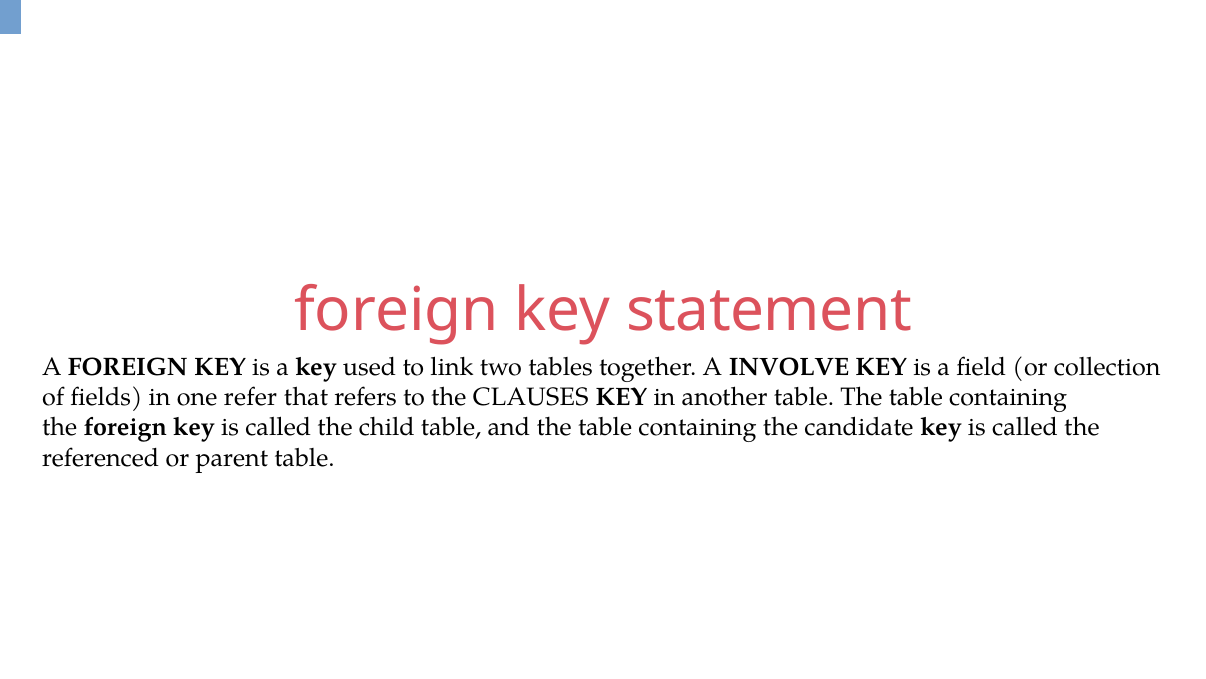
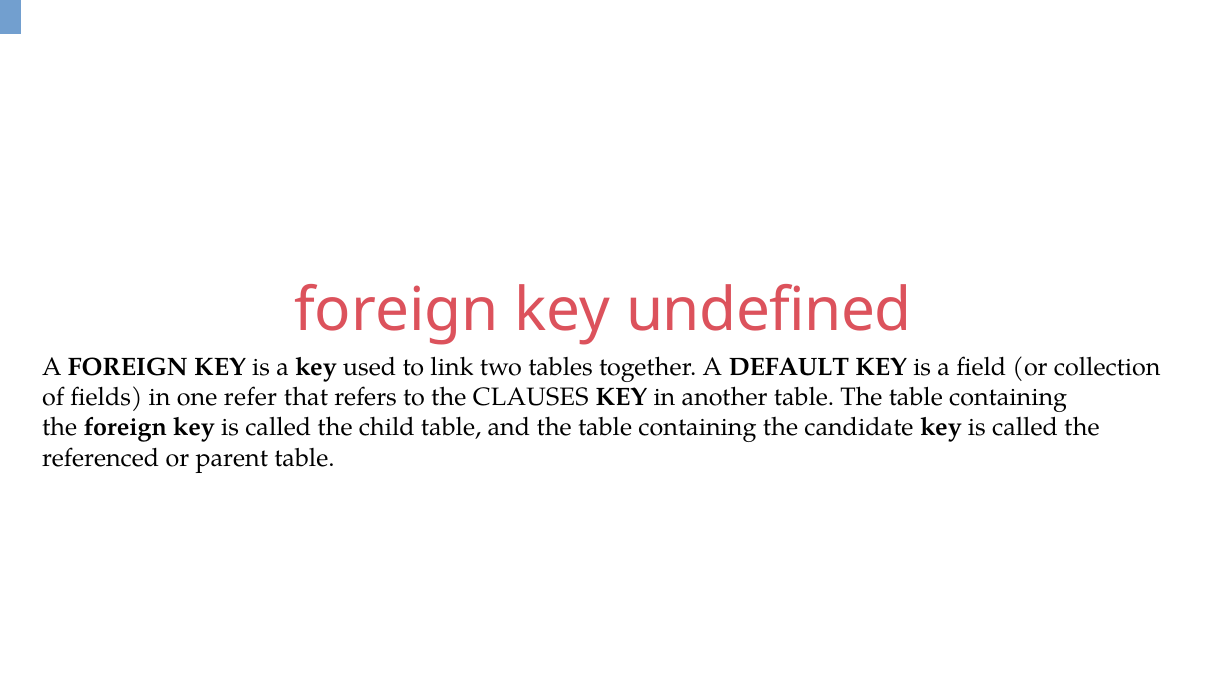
statement: statement -> undefined
INVOLVE: INVOLVE -> DEFAULT
